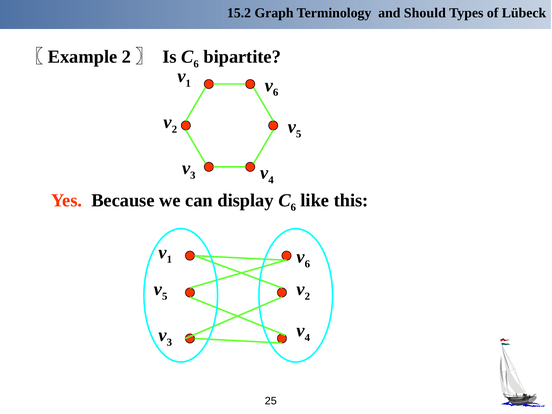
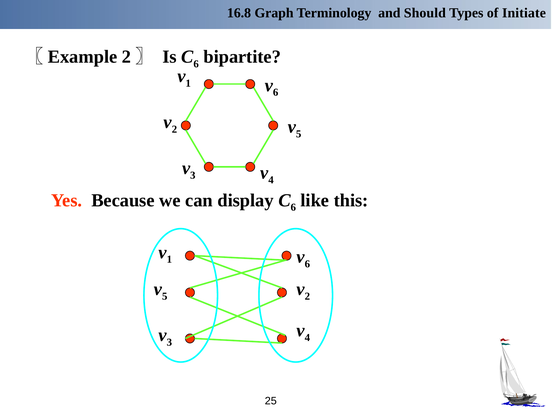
15.2: 15.2 -> 16.8
Lübeck: Lübeck -> Initiate
